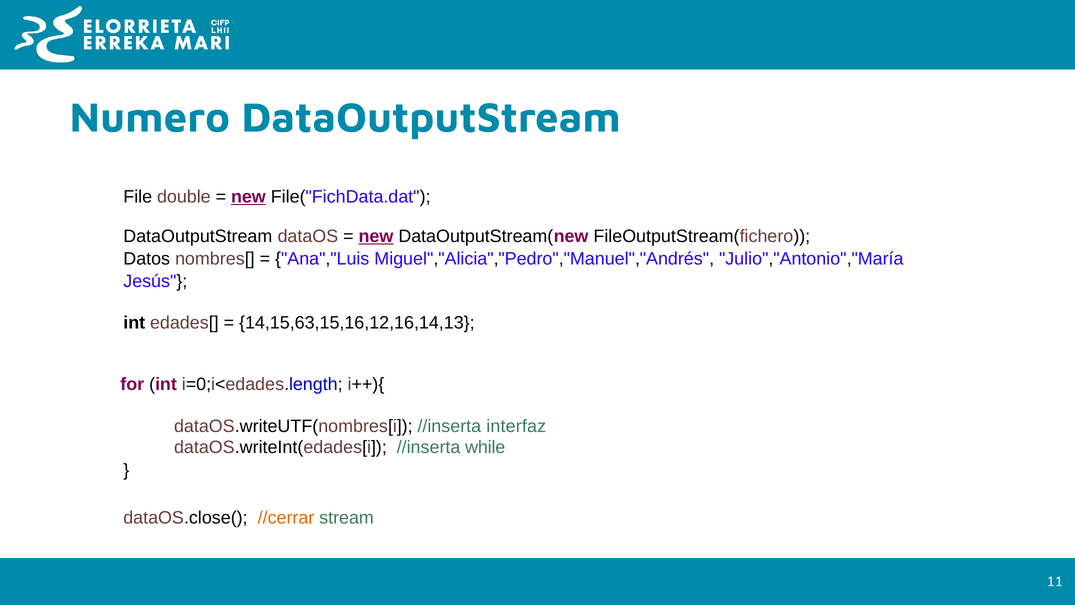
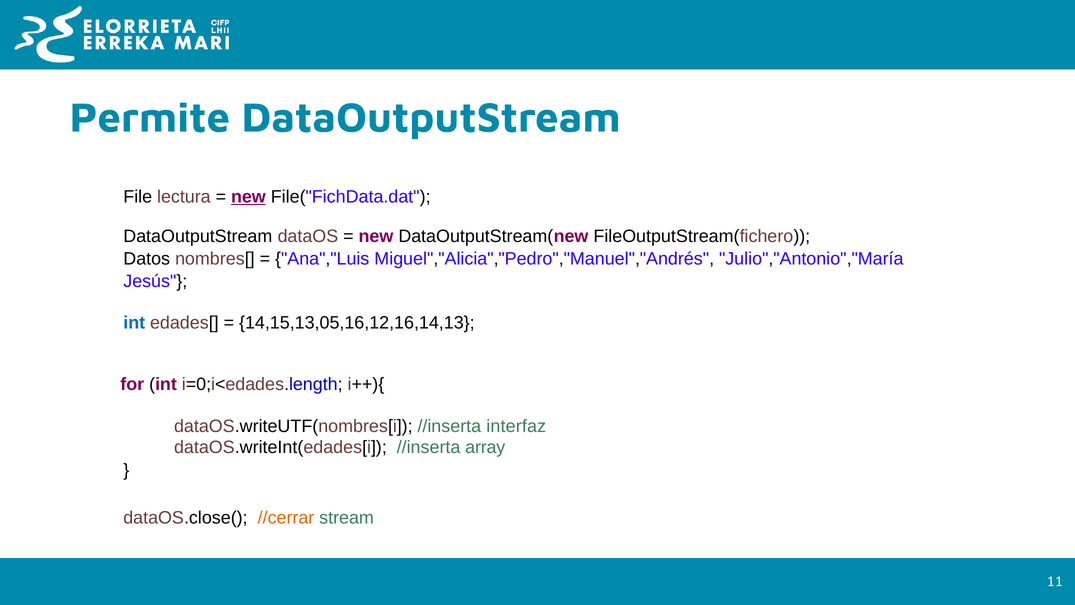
Numero: Numero -> Permite
double: double -> lectura
new at (376, 236) underline: present -> none
int at (134, 322) colour: black -> blue
14,15,63,15,16,12,16,14,13: 14,15,63,15,16,12,16,14,13 -> 14,15,13,05,16,12,16,14,13
while: while -> array
